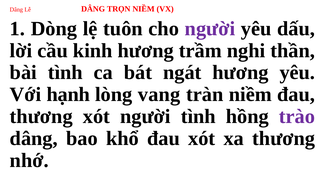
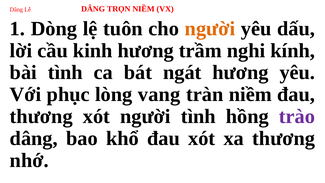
người at (210, 29) colour: purple -> orange
thần: thần -> kính
hạnh: hạnh -> phục
